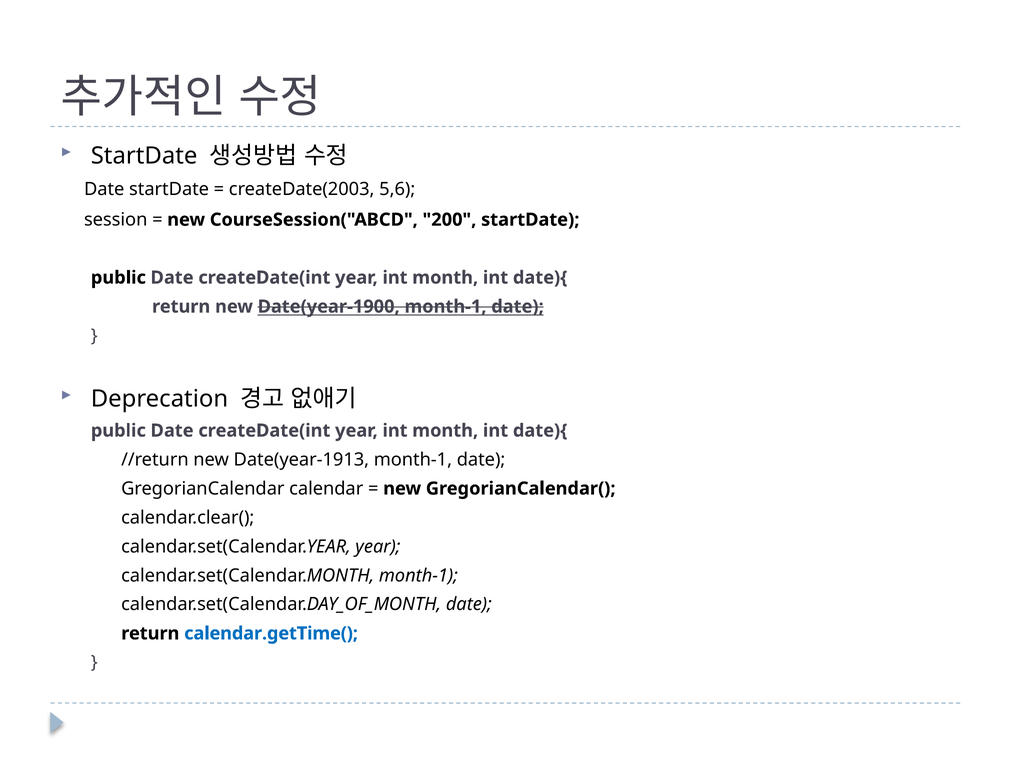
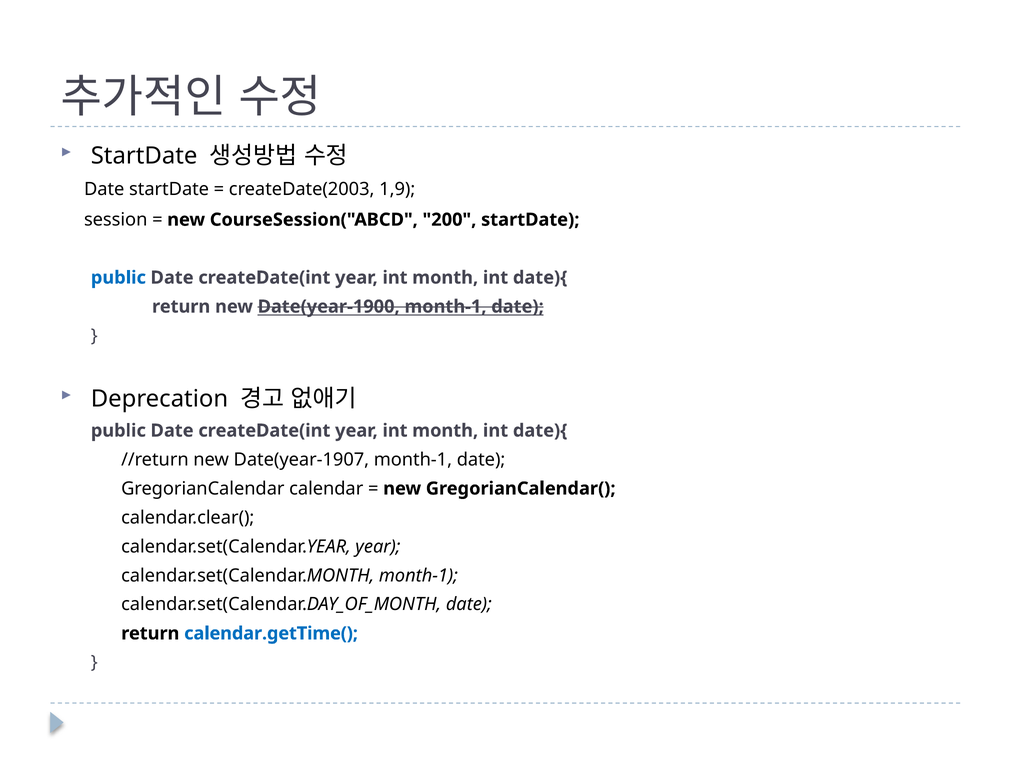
5,6: 5,6 -> 1,9
public at (118, 277) colour: black -> blue
Date(year-1913: Date(year-1913 -> Date(year-1907
